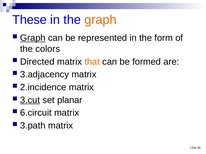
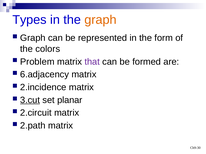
These: These -> Types
Graph at (33, 38) underline: present -> none
Directed: Directed -> Problem
that colour: orange -> purple
3.adjacency: 3.adjacency -> 6.adjacency
6.circuit: 6.circuit -> 2.circuit
3.path: 3.path -> 2.path
